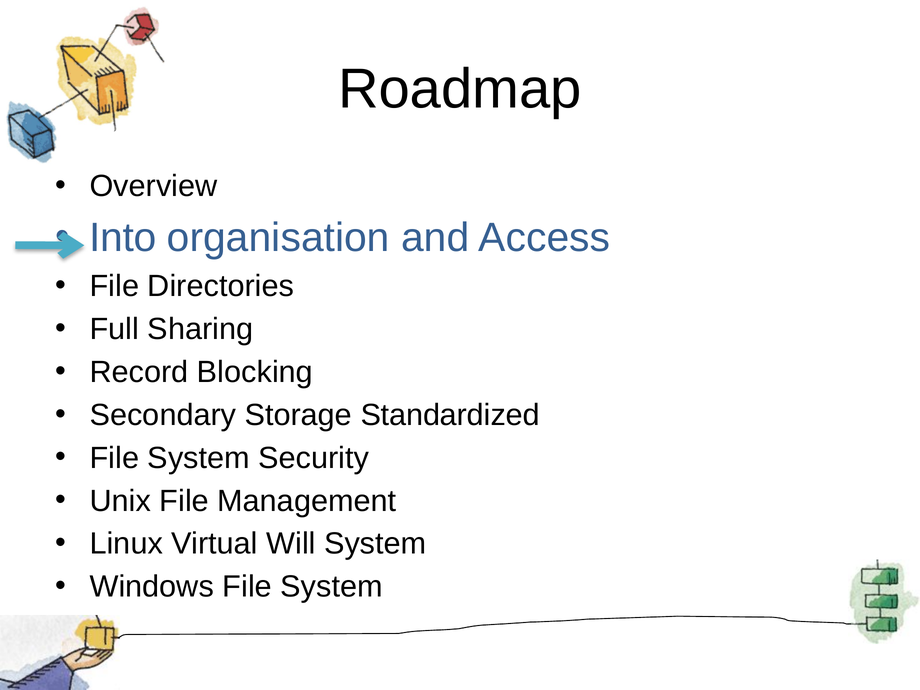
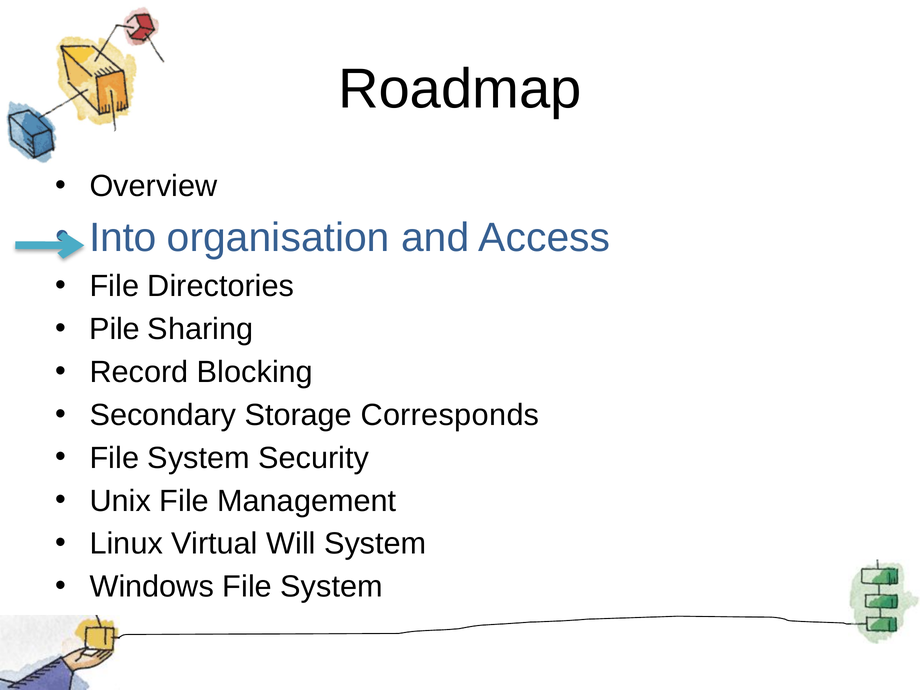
Full: Full -> Pile
Standardized: Standardized -> Corresponds
